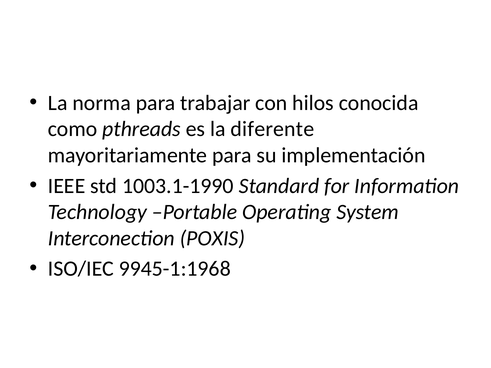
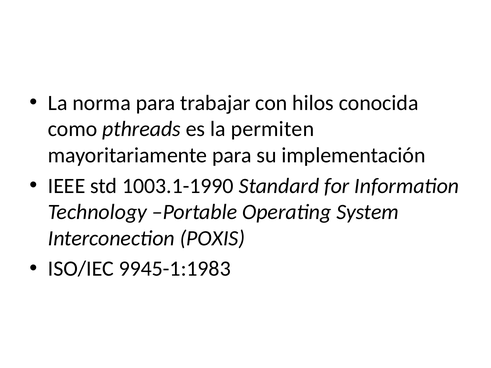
diferente: diferente -> permiten
9945-1:1968: 9945-1:1968 -> 9945-1:1983
